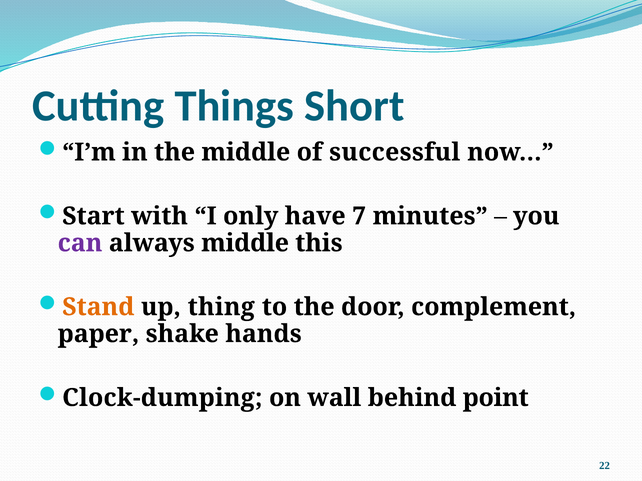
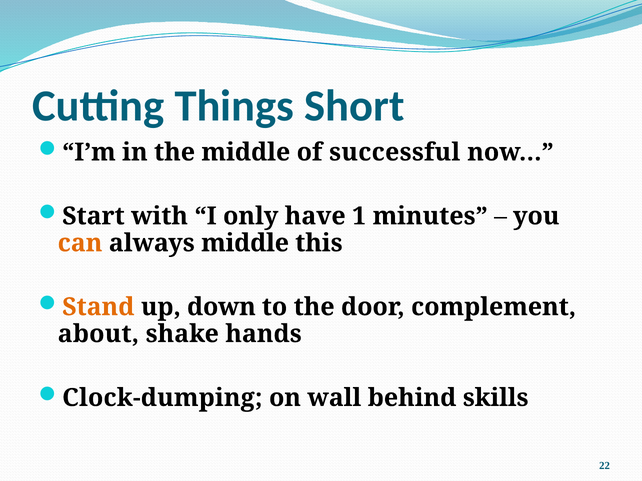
7: 7 -> 1
can colour: purple -> orange
thing: thing -> down
paper: paper -> about
point: point -> skills
